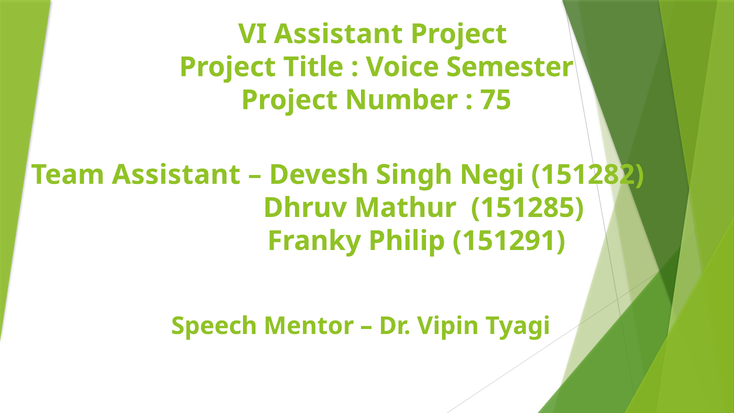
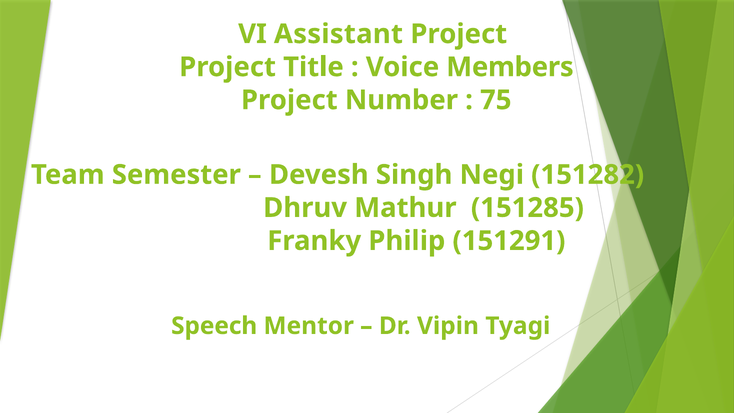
Semester: Semester -> Members
Team Assistant: Assistant -> Semester
